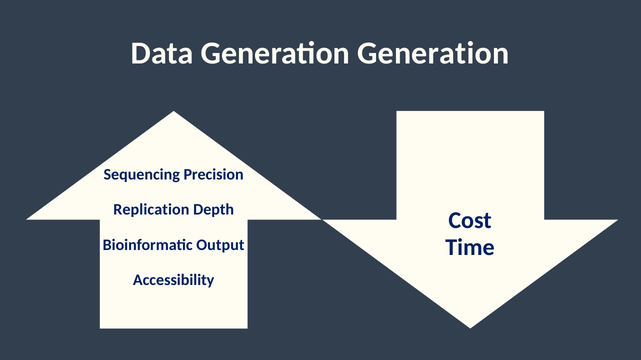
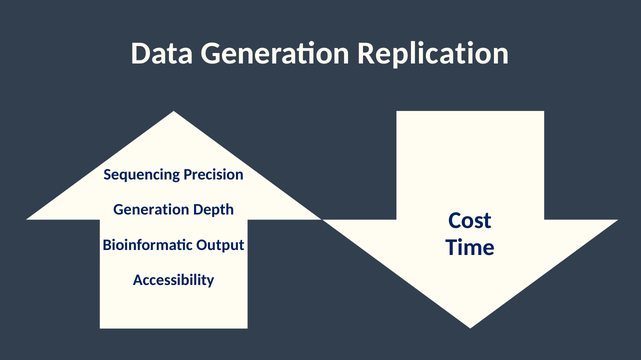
Generation Generation: Generation -> Replication
Replication at (151, 210): Replication -> Generation
